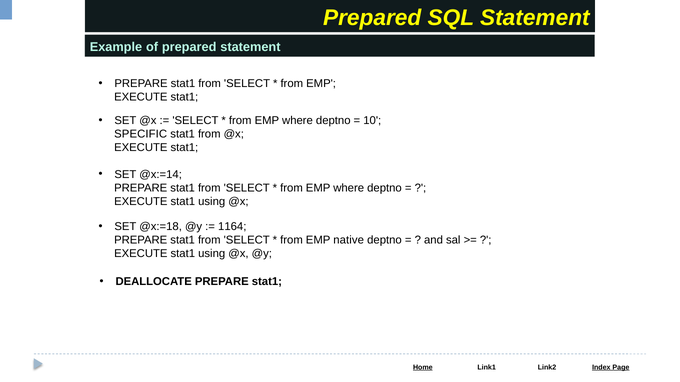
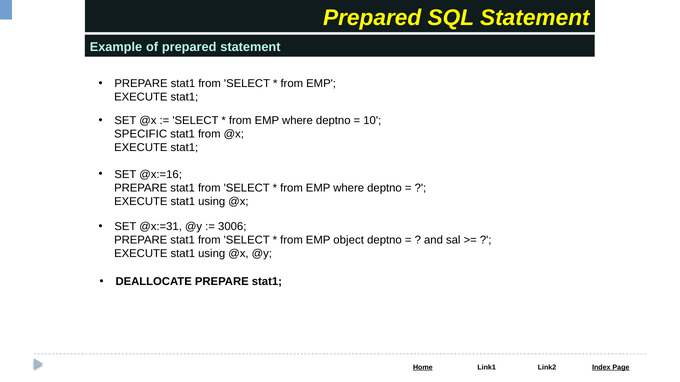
@x:=14: @x:=14 -> @x:=16
@x:=18: @x:=18 -> @x:=31
1164: 1164 -> 3006
native: native -> object
